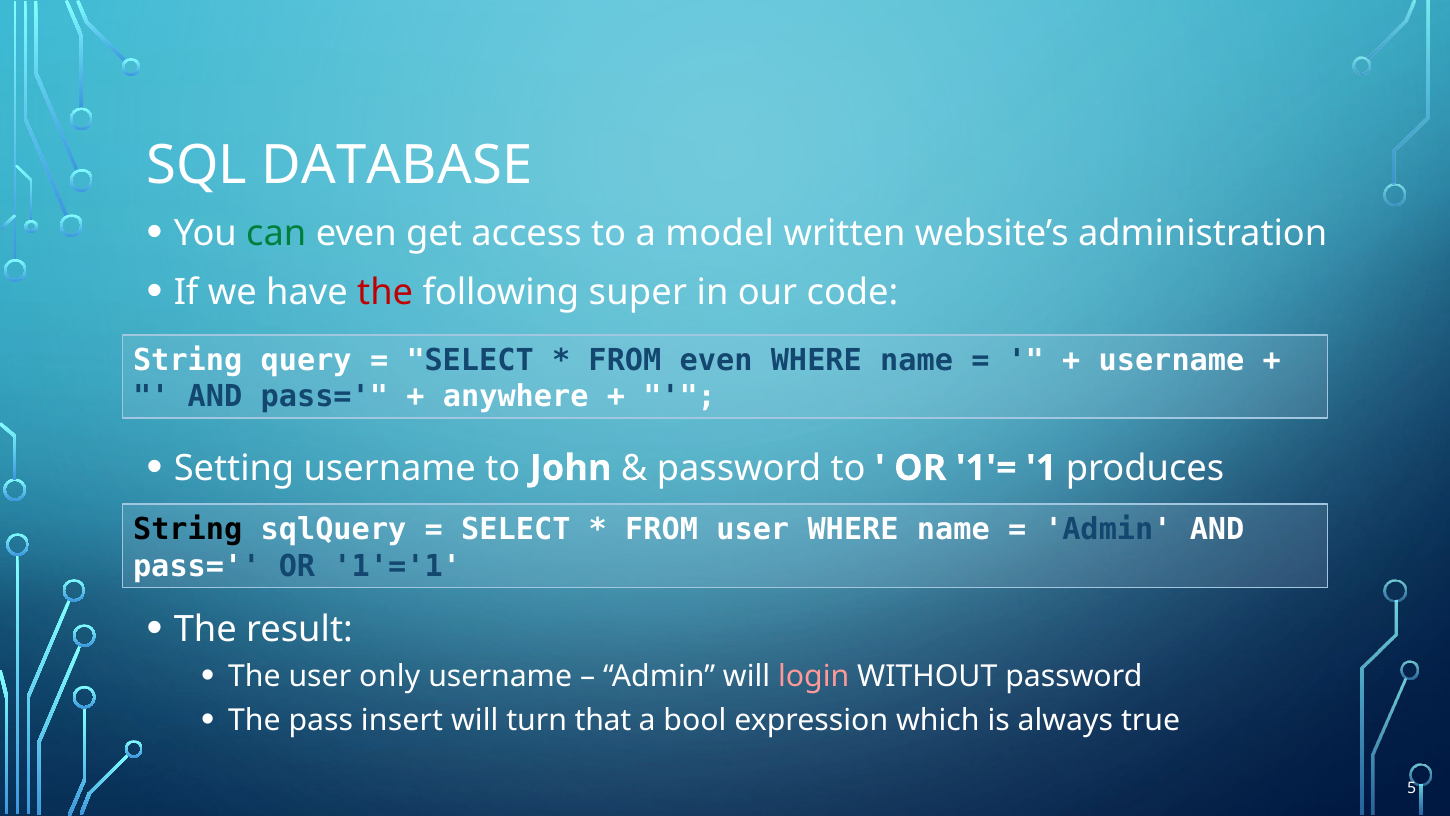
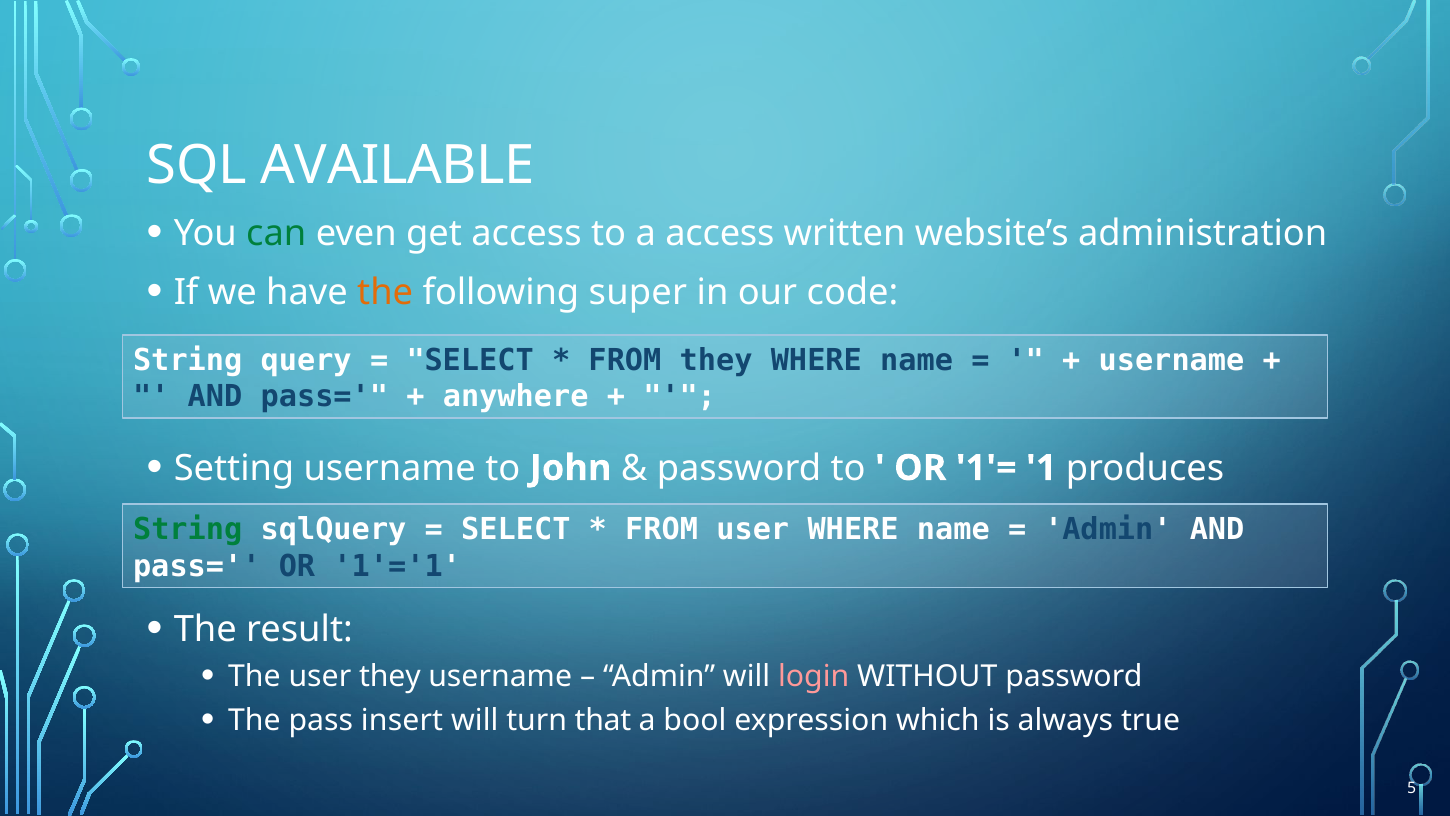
DATABASE: DATABASE -> AVAILABLE
a model: model -> access
the at (385, 292) colour: red -> orange
FROM even: even -> they
String at (188, 530) colour: black -> green
user only: only -> they
